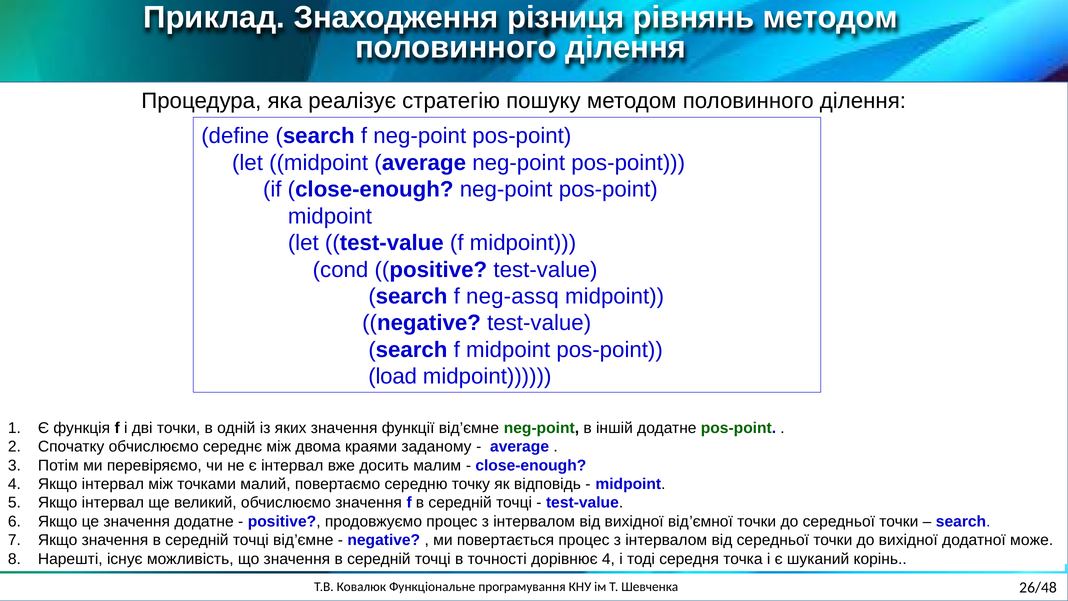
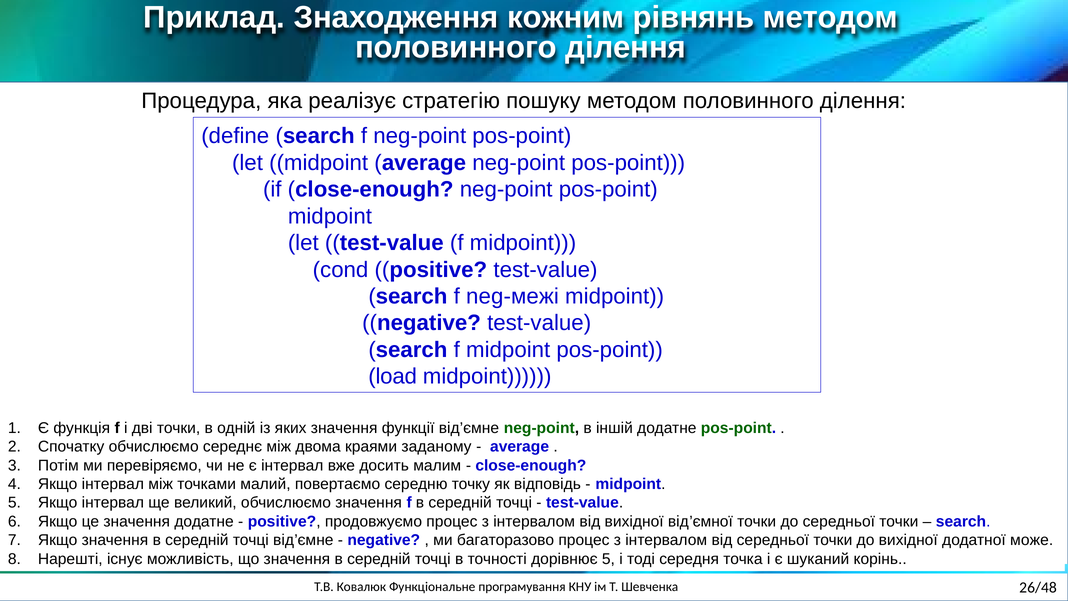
різниця: різниця -> кожним
neg-assq: neg-assq -> neg-межі
повертається: повертається -> багаторазово
дорівнює 4: 4 -> 5
